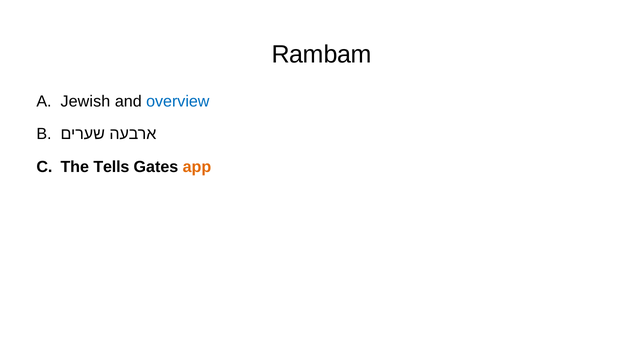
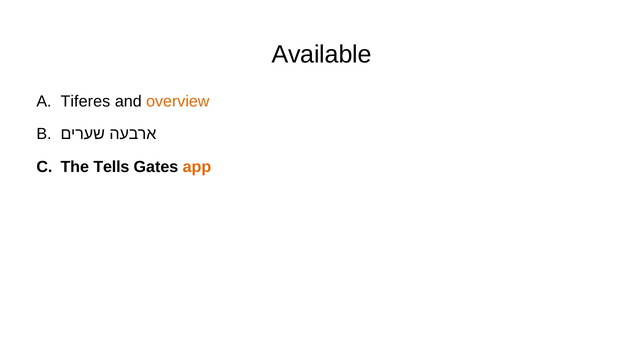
Rambam: Rambam -> Available
Jewish: Jewish -> Tiferes
overview colour: blue -> orange
